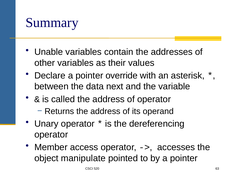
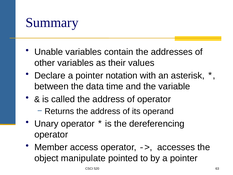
override: override -> notation
next: next -> time
